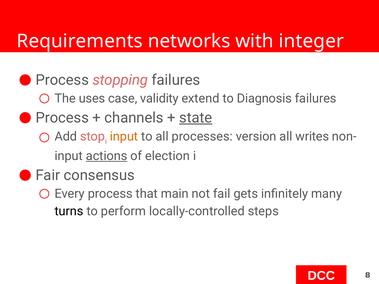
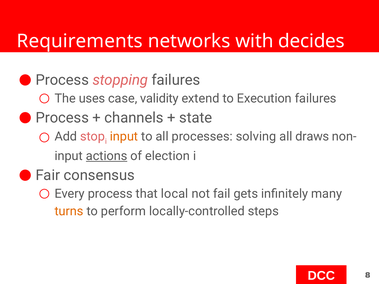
integer: integer -> decides
Diagnosis: Diagnosis -> Execution
state underline: present -> none
version: version -> solving
writes: writes -> draws
main: main -> local
turns colour: black -> orange
